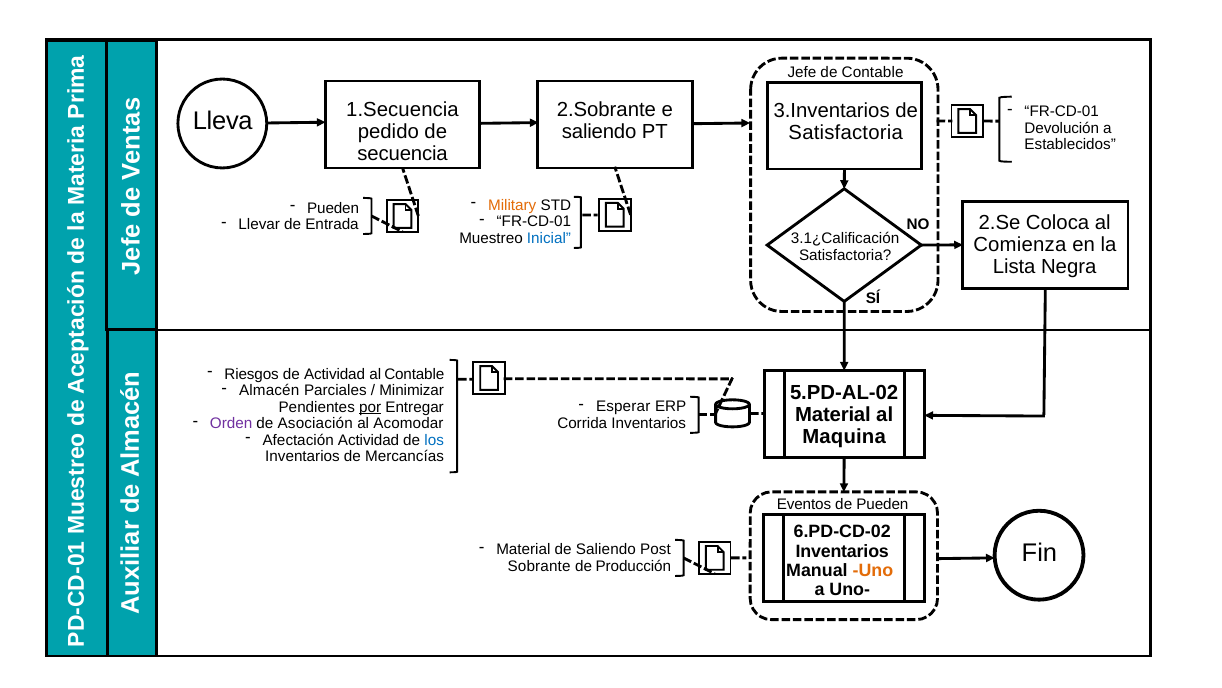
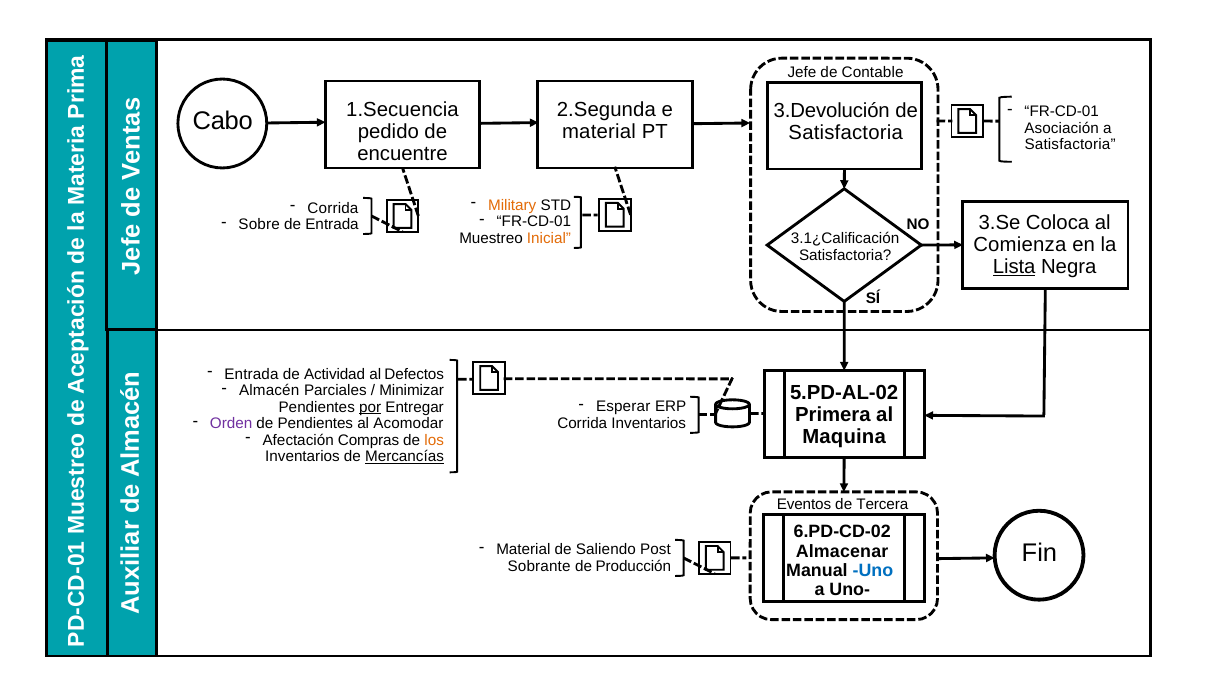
2.Sobrante: 2.Sobrante -> 2.Segunda
3.Inventarios: 3.Inventarios -> 3.Devolución
Lleva: Lleva -> Cabo
Devolución: Devolución -> Asociación
saliendo at (599, 132): saliendo -> material
Establecidos at (1070, 145): Establecidos -> Satisfactoria
secuencia: secuencia -> encuentre
Pueden at (333, 208): Pueden -> Corrida
2.Se: 2.Se -> 3.Se
Llevar: Llevar -> Sobre
Inicial colour: blue -> orange
Lista underline: none -> present
Riesgos at (252, 374): Riesgos -> Entrada
al Contable: Contable -> Defectos
Material at (833, 415): Material -> Primera
de Asociación: Asociación -> Pendientes
Afectación Actividad: Actividad -> Compras
los colour: blue -> orange
Mercancías underline: none -> present
de Pueden: Pueden -> Tercera
Inventarios at (842, 551): Inventarios -> Almacenar
Uno colour: orange -> blue
